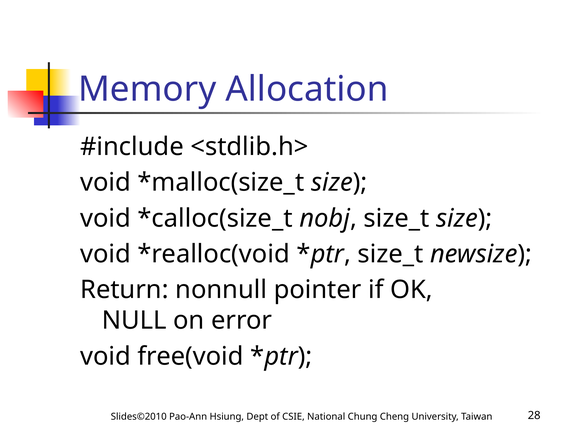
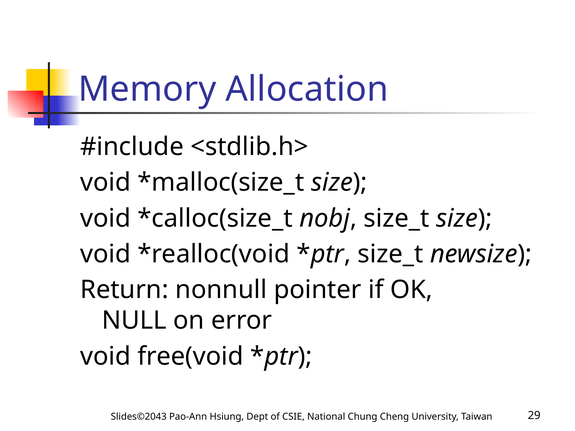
Slides©2010: Slides©2010 -> Slides©2043
28: 28 -> 29
